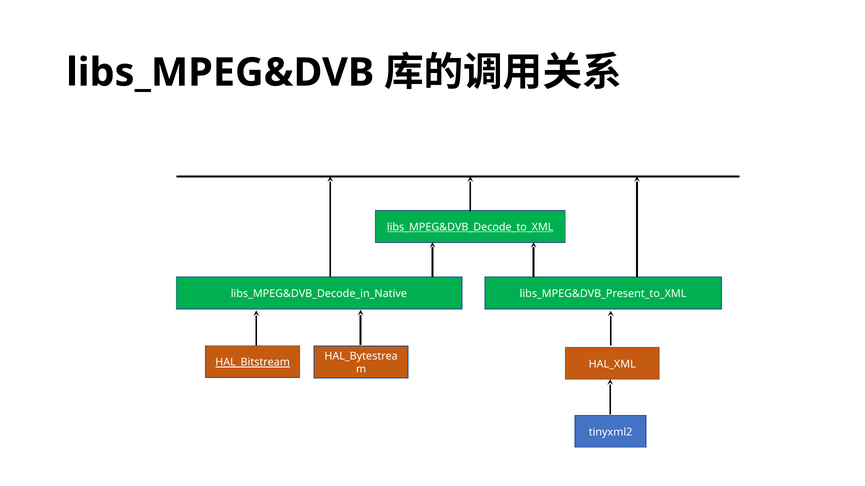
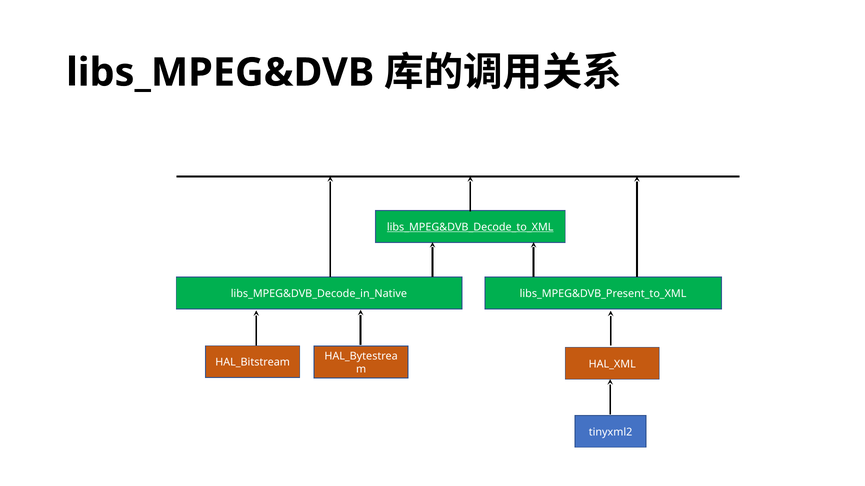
HAL_Bitstream underline: present -> none
